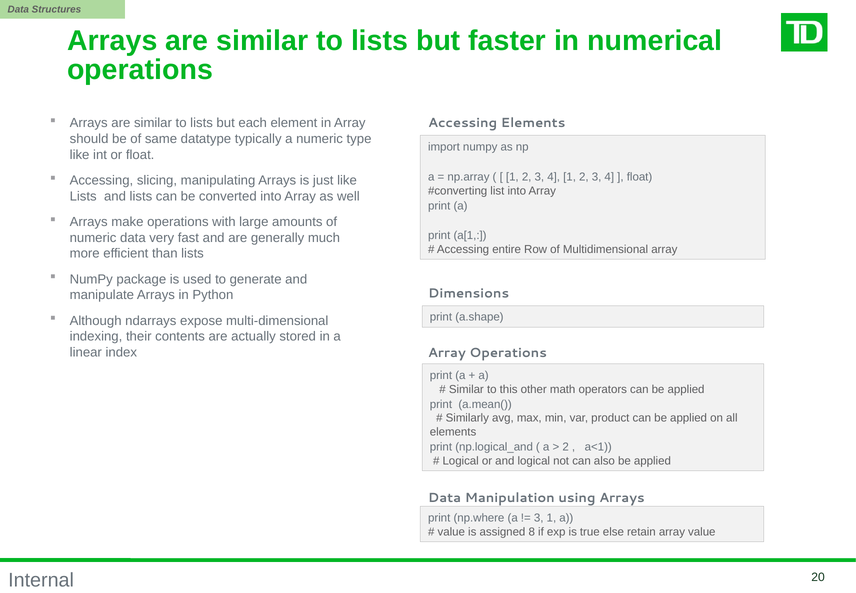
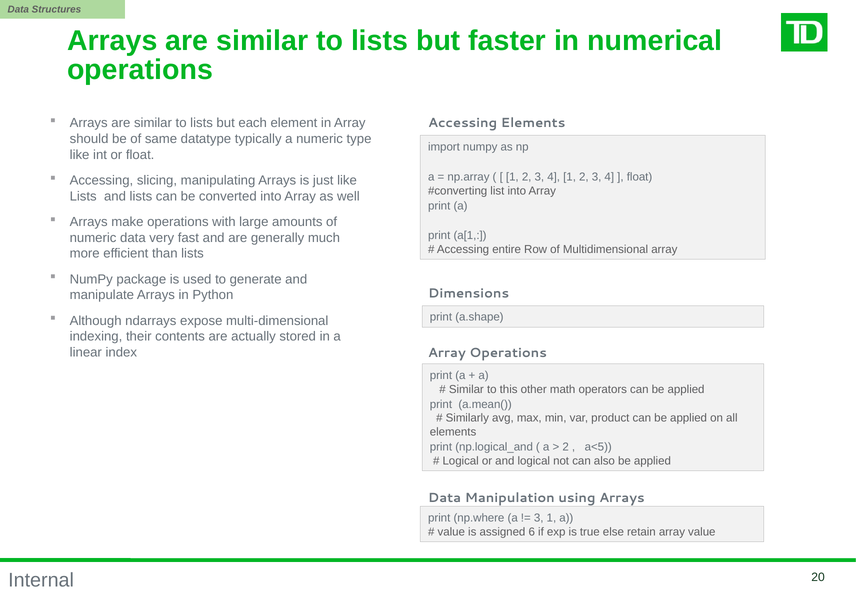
a<1: a<1 -> a<5
8: 8 -> 6
